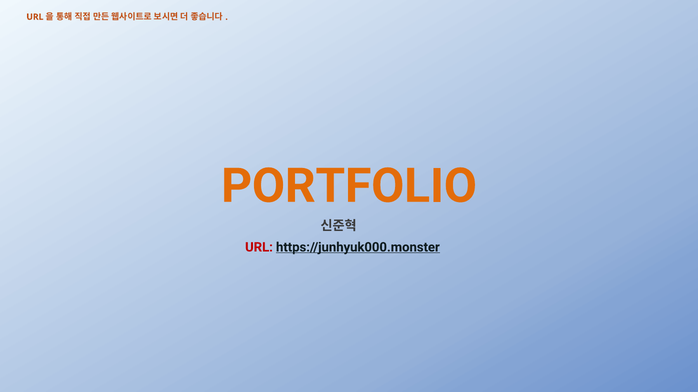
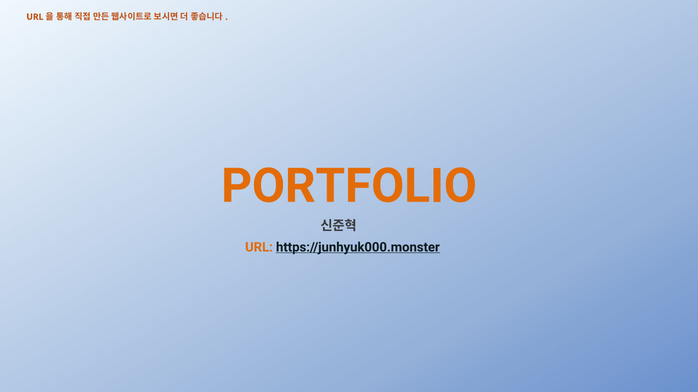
URL at (259, 248) colour: red -> orange
